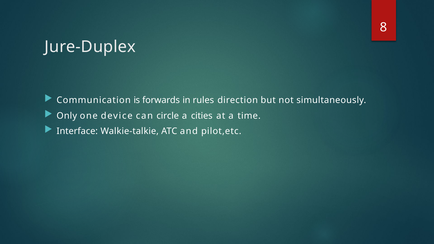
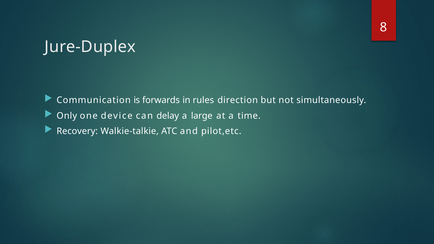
circle: circle -> delay
cities: cities -> large
Interface: Interface -> Recovery
